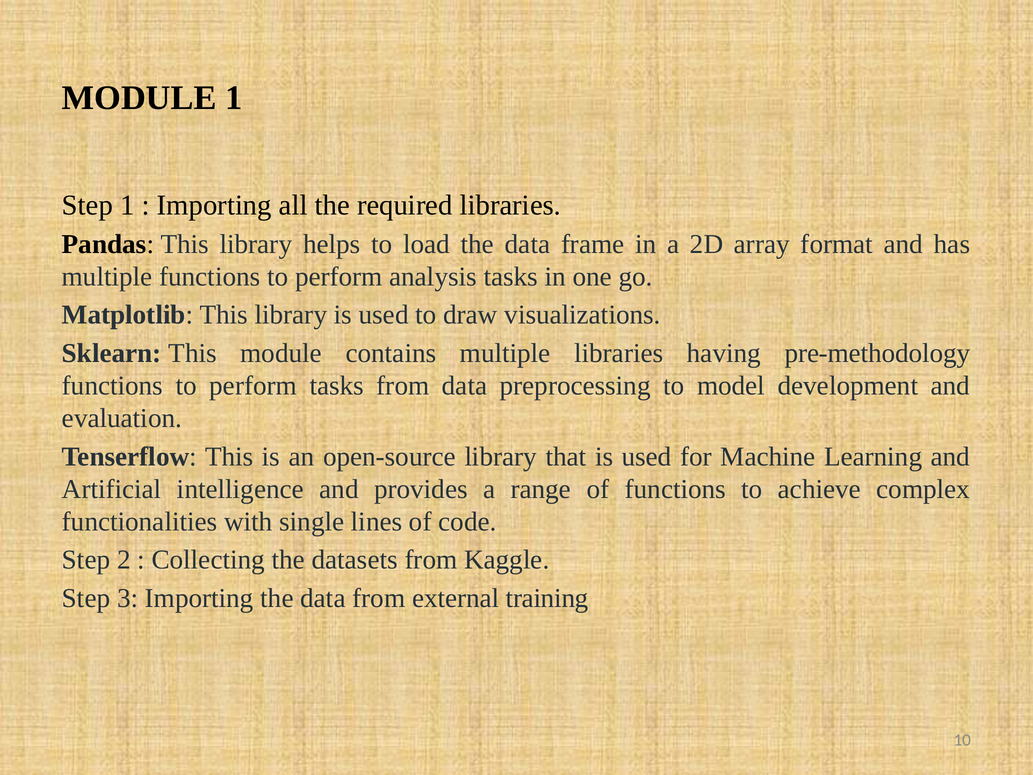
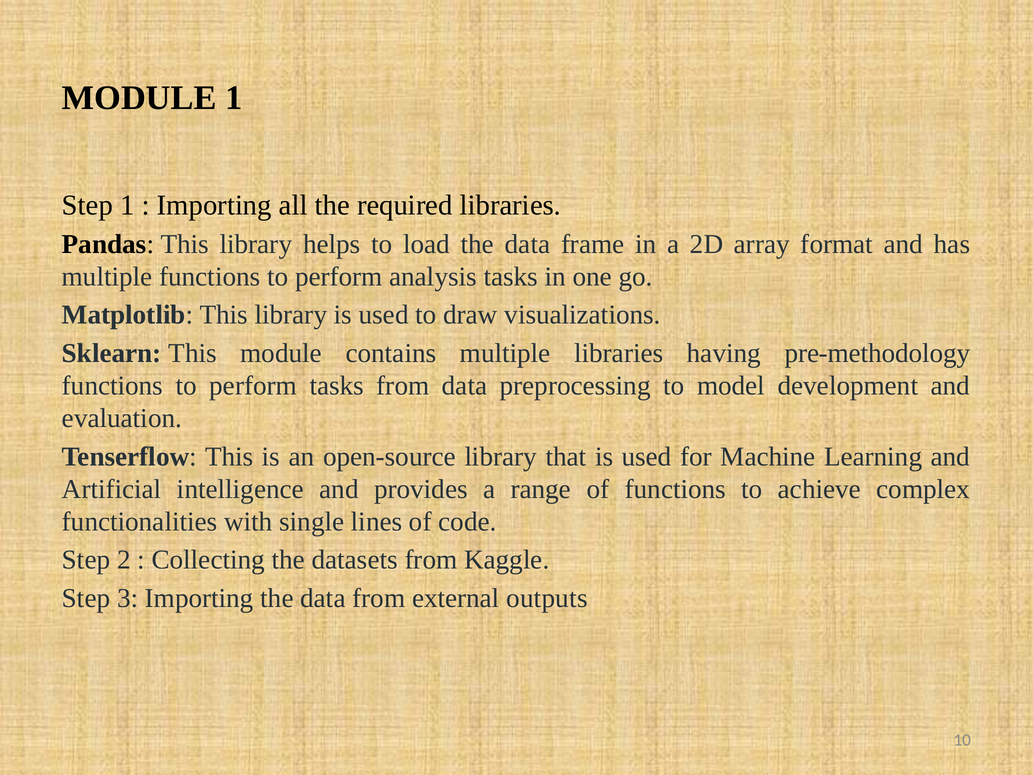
training: training -> outputs
